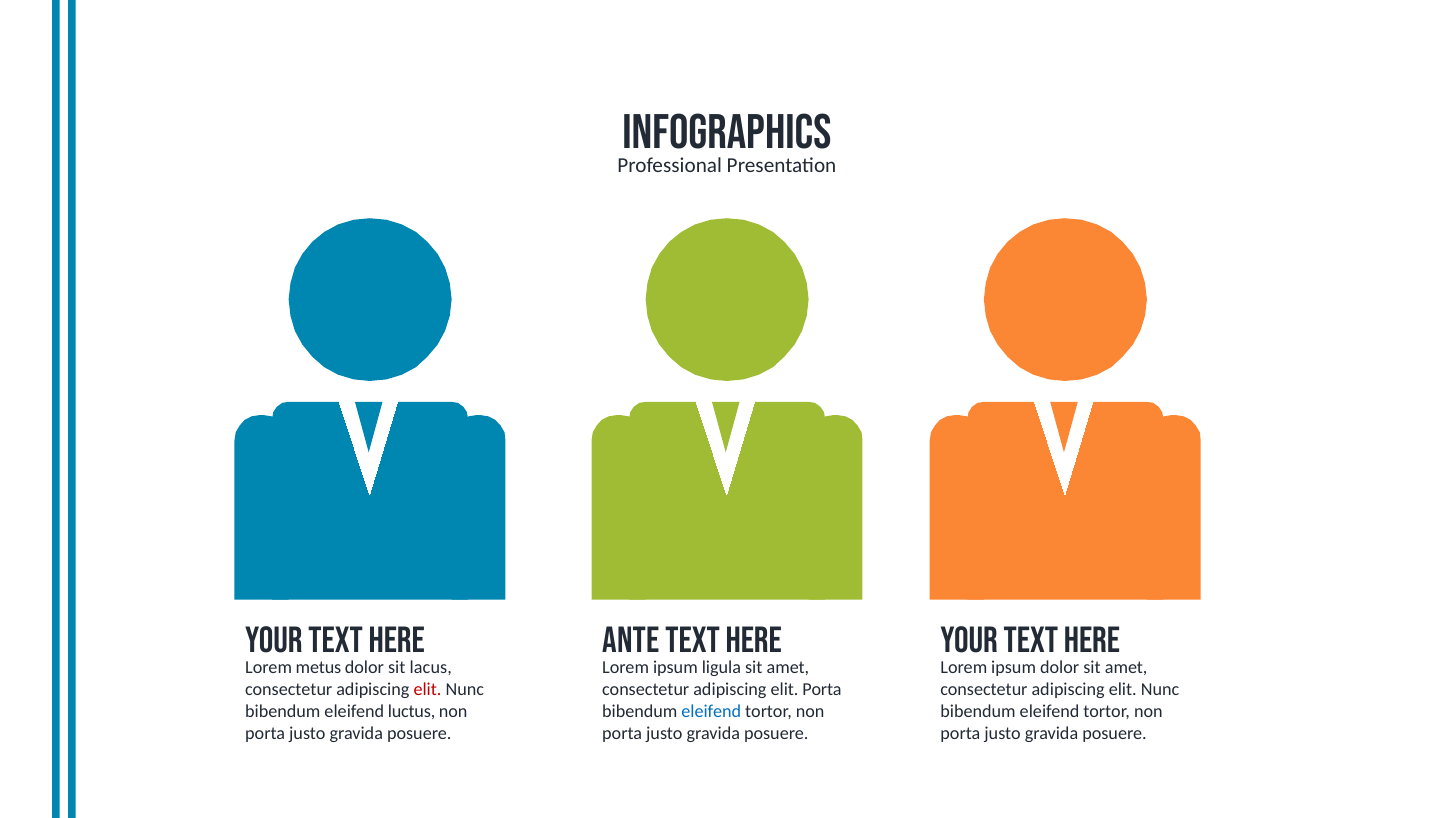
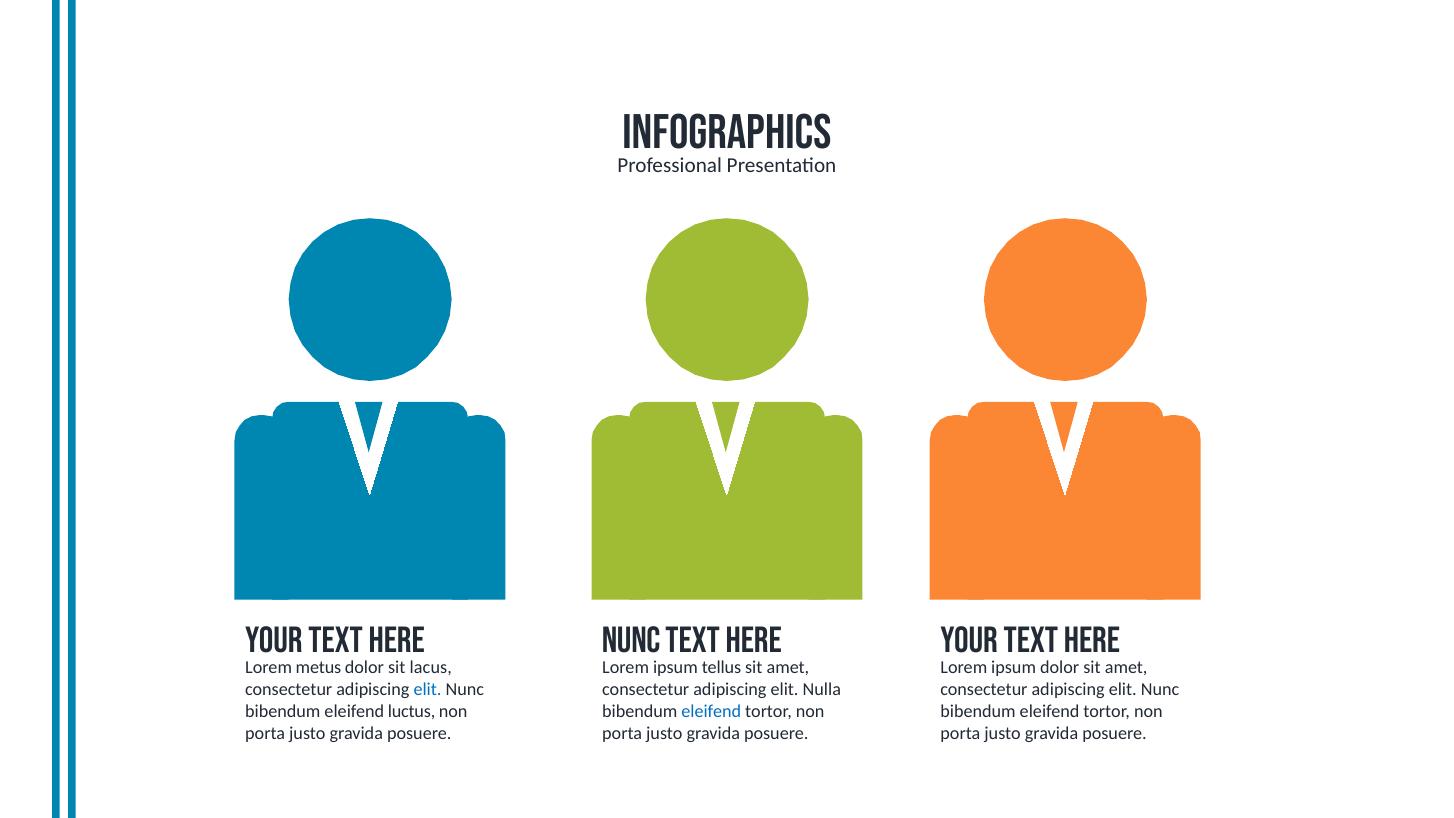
Ante at (631, 640): Ante -> Nunc
ligula: ligula -> tellus
elit at (428, 689) colour: red -> blue
elit Porta: Porta -> Nulla
